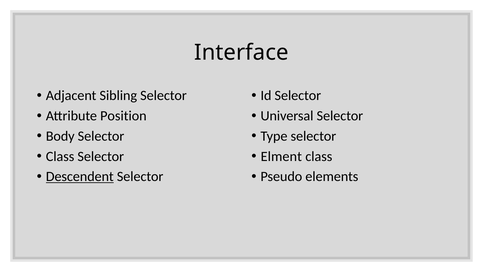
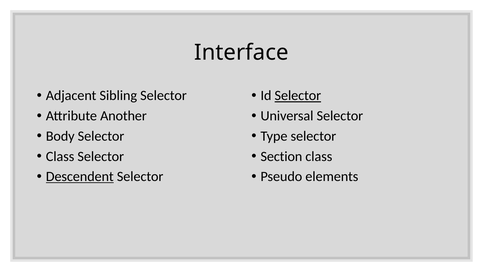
Selector at (298, 96) underline: none -> present
Position: Position -> Another
Elment: Elment -> Section
